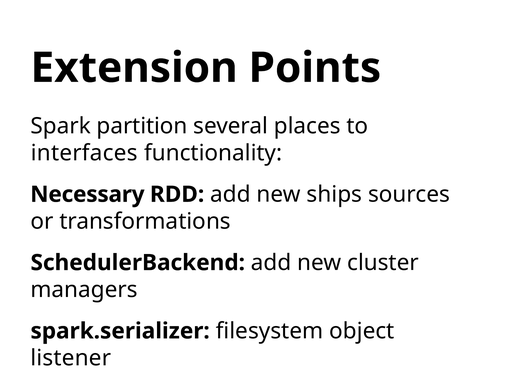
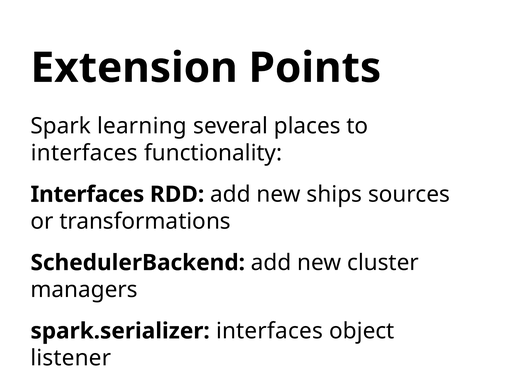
partition: partition -> learning
Necessary at (87, 194): Necessary -> Interfaces
spark.serializer filesystem: filesystem -> interfaces
